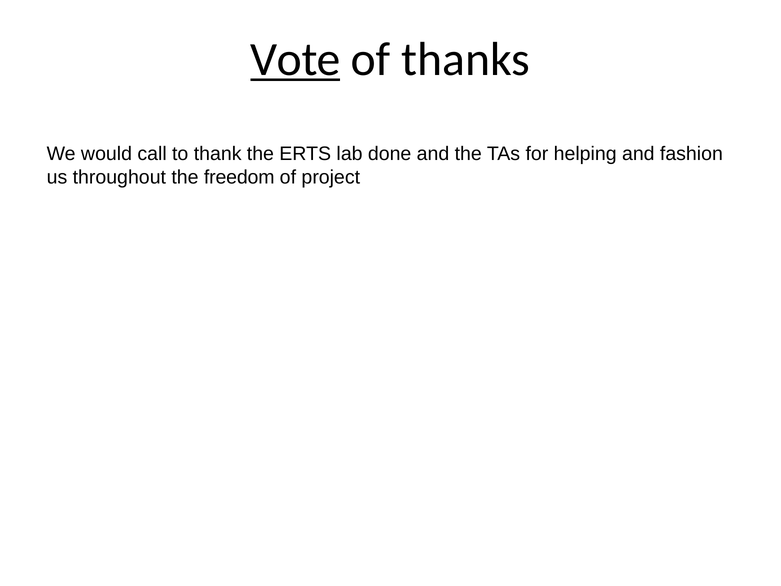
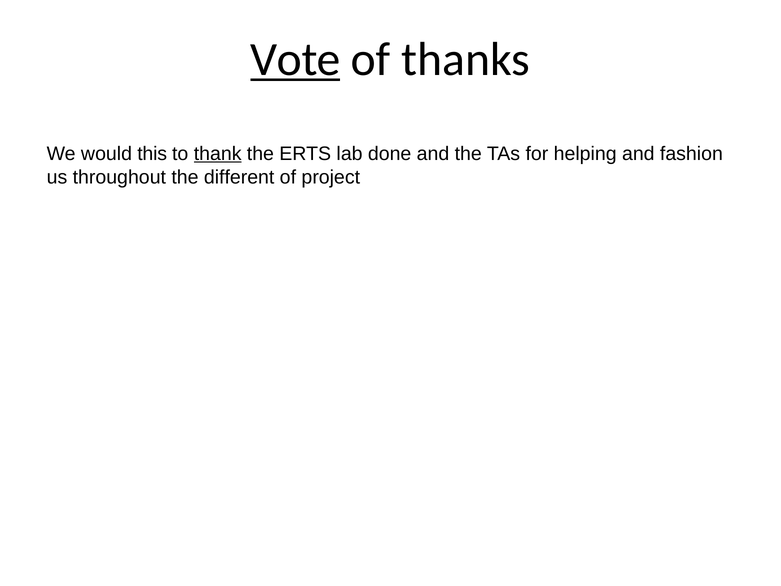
call: call -> this
thank underline: none -> present
freedom: freedom -> different
